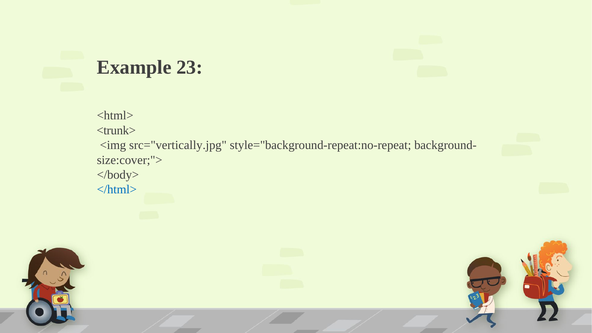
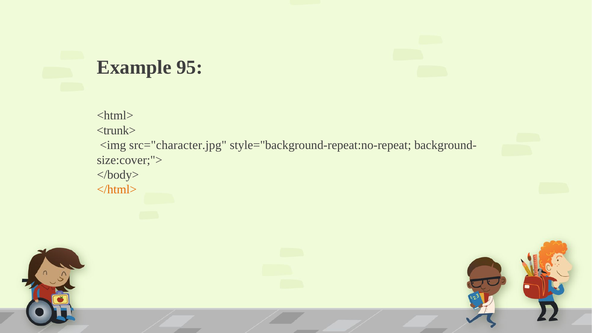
23: 23 -> 95
src="vertically.jpg: src="vertically.jpg -> src="character.jpg
</html> colour: blue -> orange
